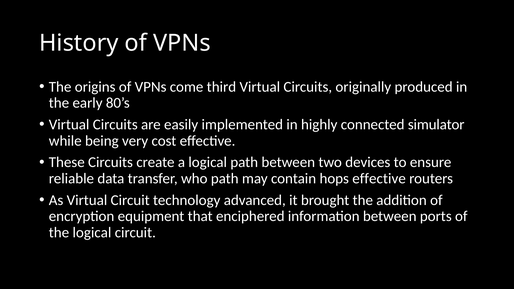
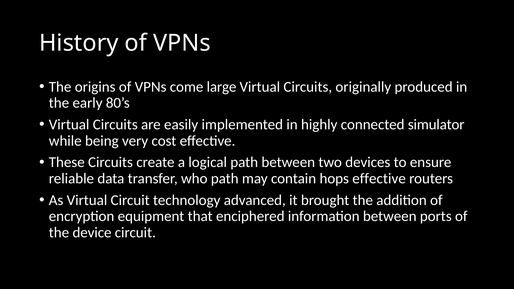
third: third -> large
the logical: logical -> device
